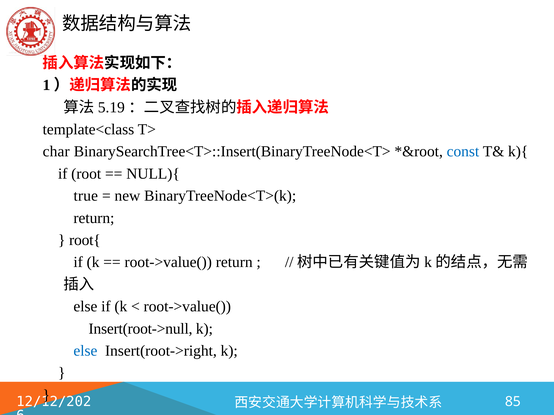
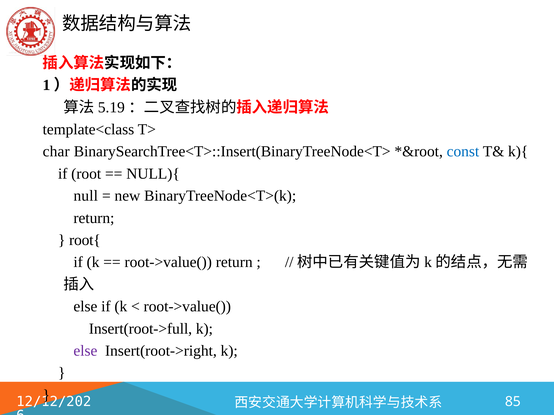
true: true -> null
Insert(root->null: Insert(root->null -> Insert(root->full
else at (85, 351) colour: blue -> purple
